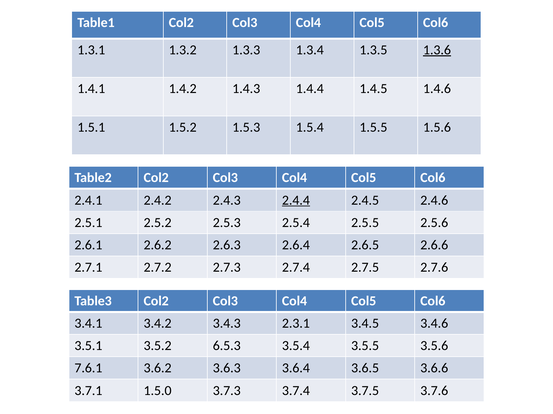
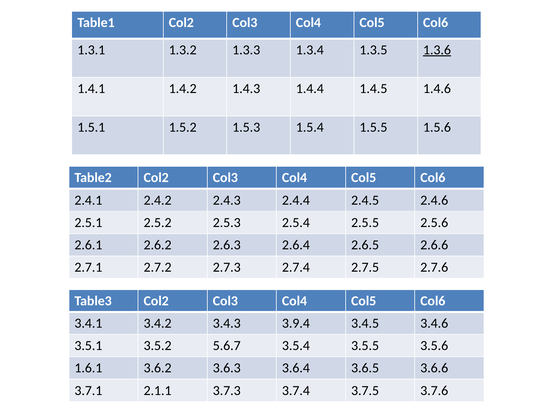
2.4.4 underline: present -> none
2.3.1: 2.3.1 -> 3.9.4
6.5.3: 6.5.3 -> 5.6.7
7.6.1: 7.6.1 -> 1.6.1
1.5.0: 1.5.0 -> 2.1.1
